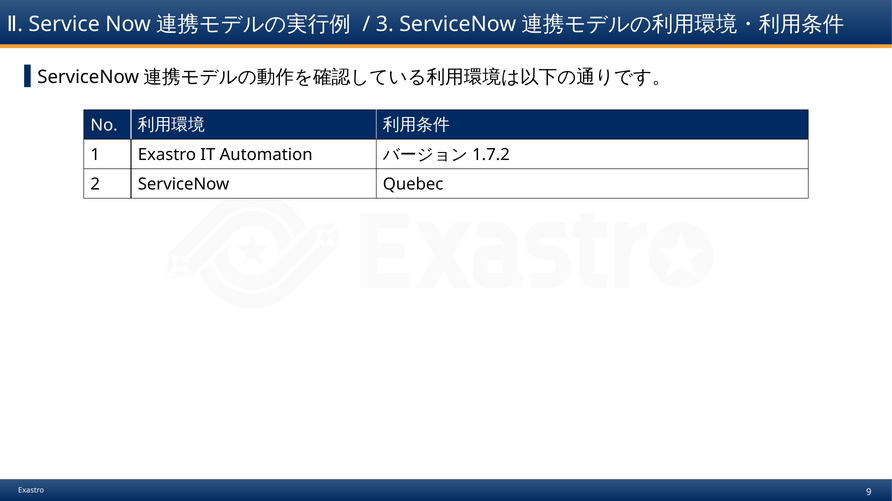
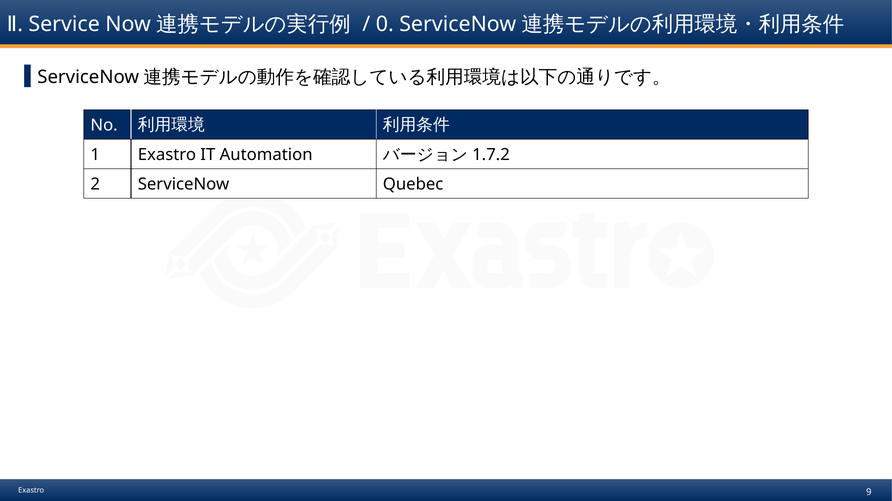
3: 3 -> 0
